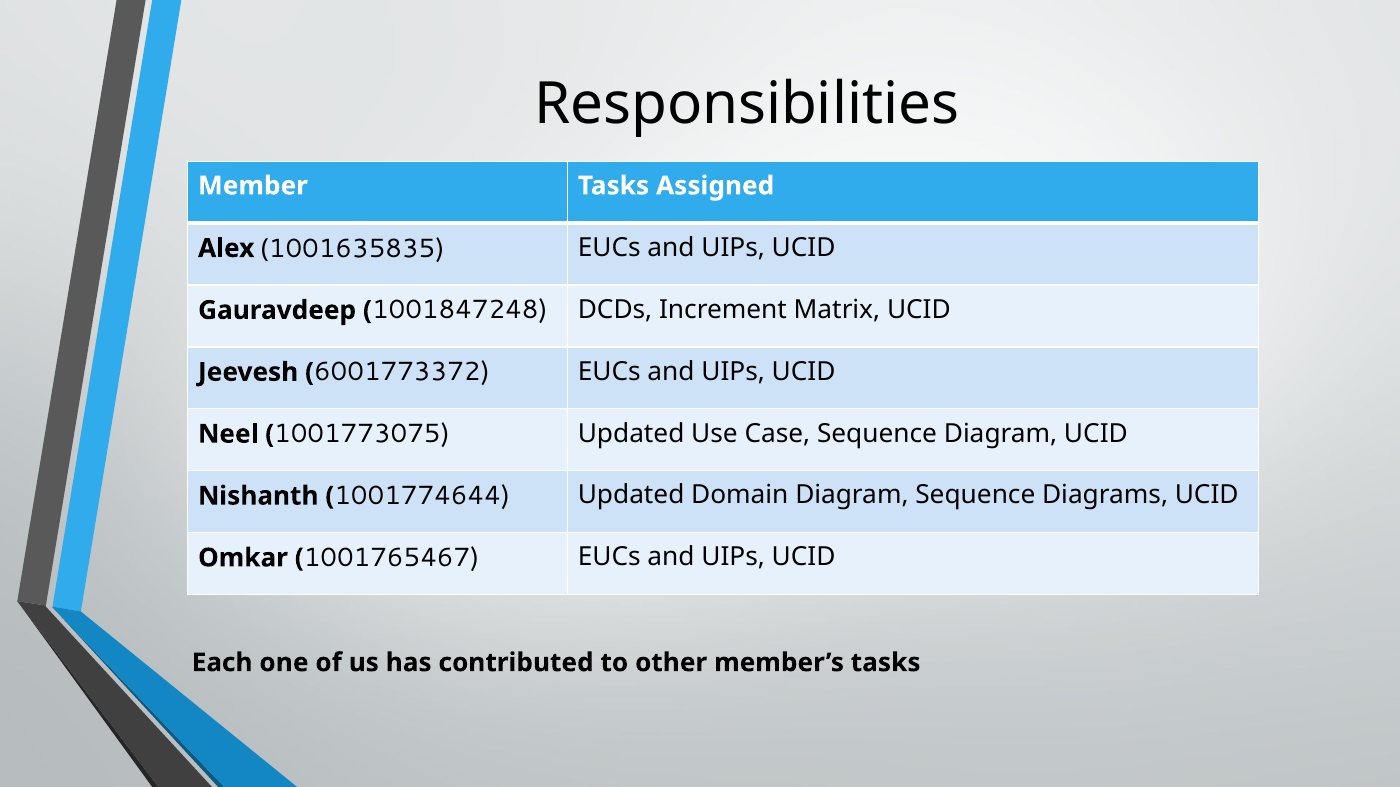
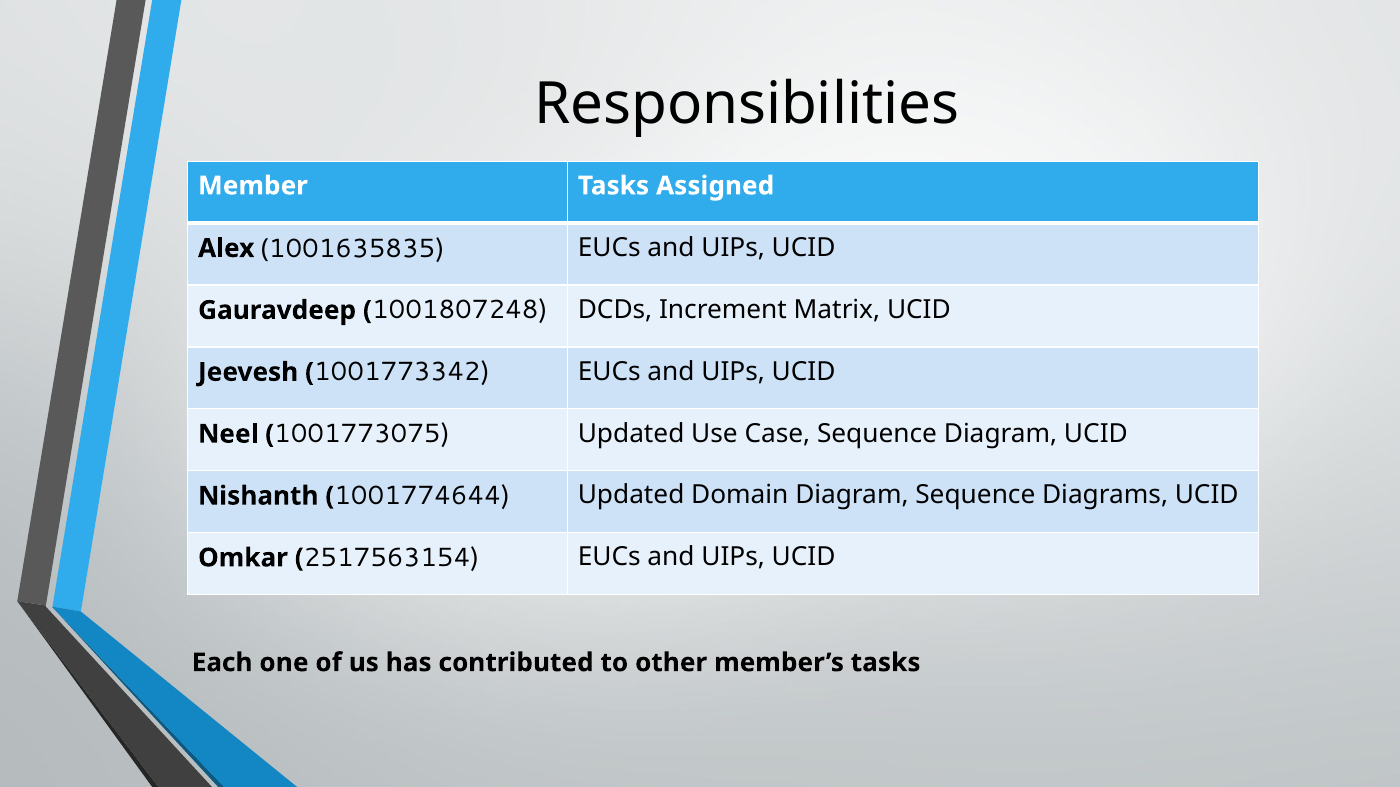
1001847248: 1001847248 -> 1001807248
6001773372: 6001773372 -> 1001773342
1001765467: 1001765467 -> 2517563154
